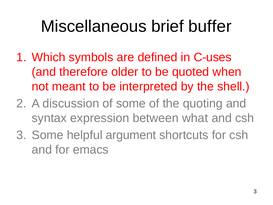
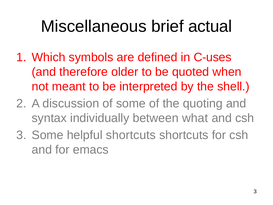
buffer: buffer -> actual
expression: expression -> individually
helpful argument: argument -> shortcuts
